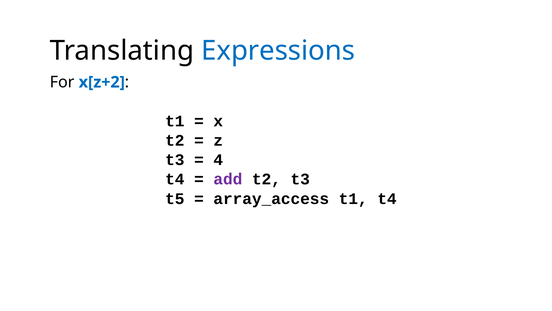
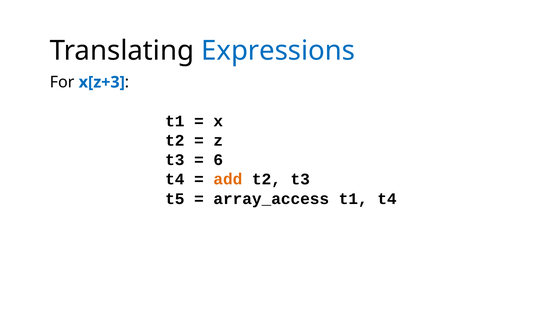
x[z+2: x[z+2 -> x[z+3
4: 4 -> 6
add colour: purple -> orange
